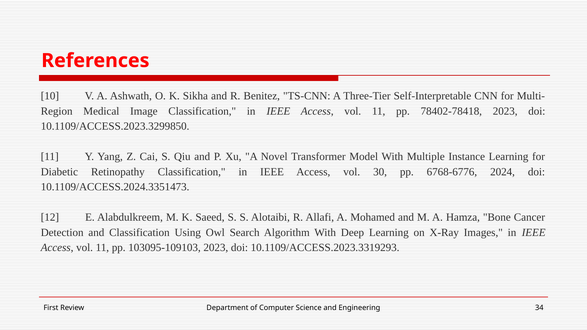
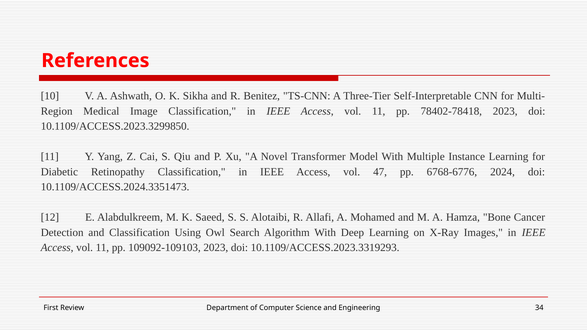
30: 30 -> 47
103095-109103: 103095-109103 -> 109092-109103
